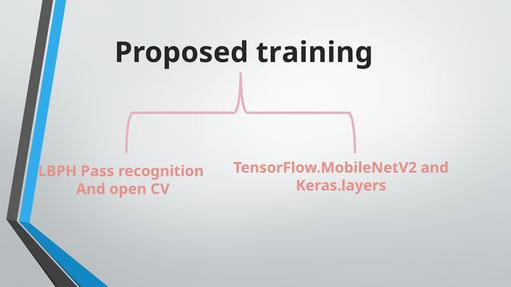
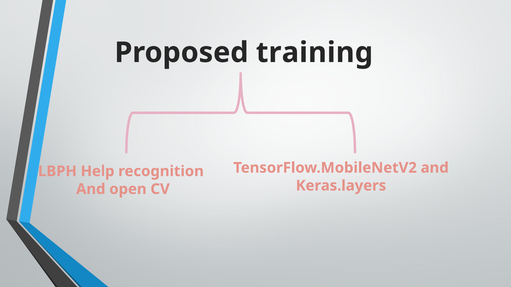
Pass: Pass -> Help
